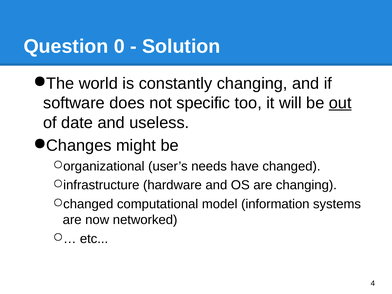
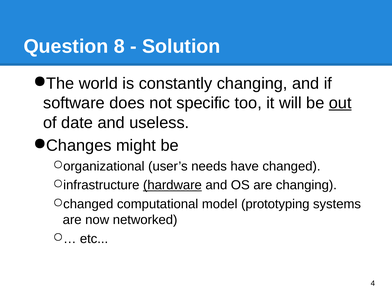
0: 0 -> 8
hardware underline: none -> present
information: information -> prototyping
